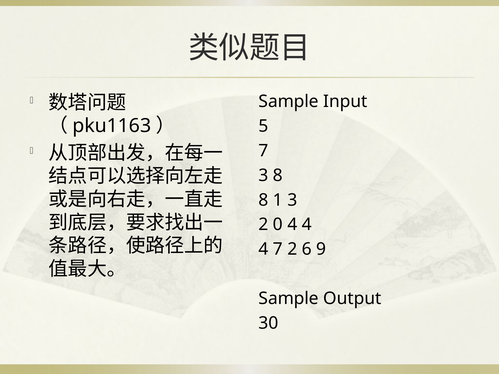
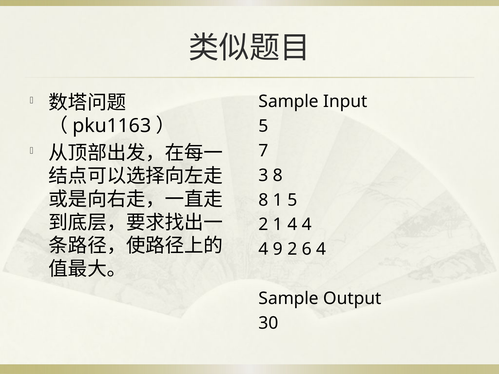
1 3: 3 -> 5
2 0: 0 -> 1
4 7: 7 -> 9
6 9: 9 -> 4
